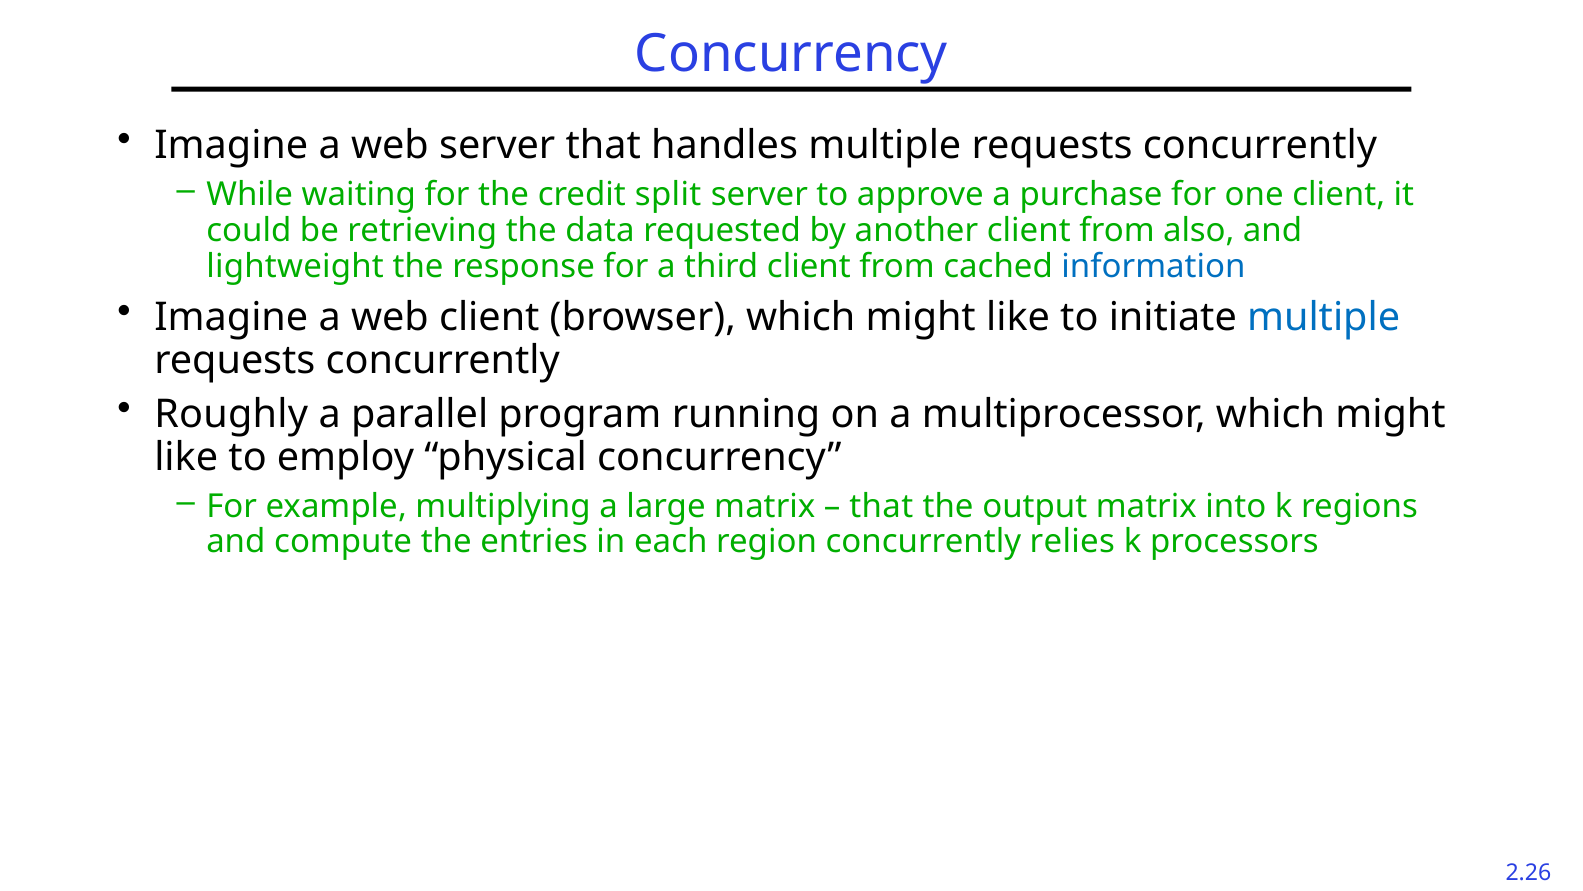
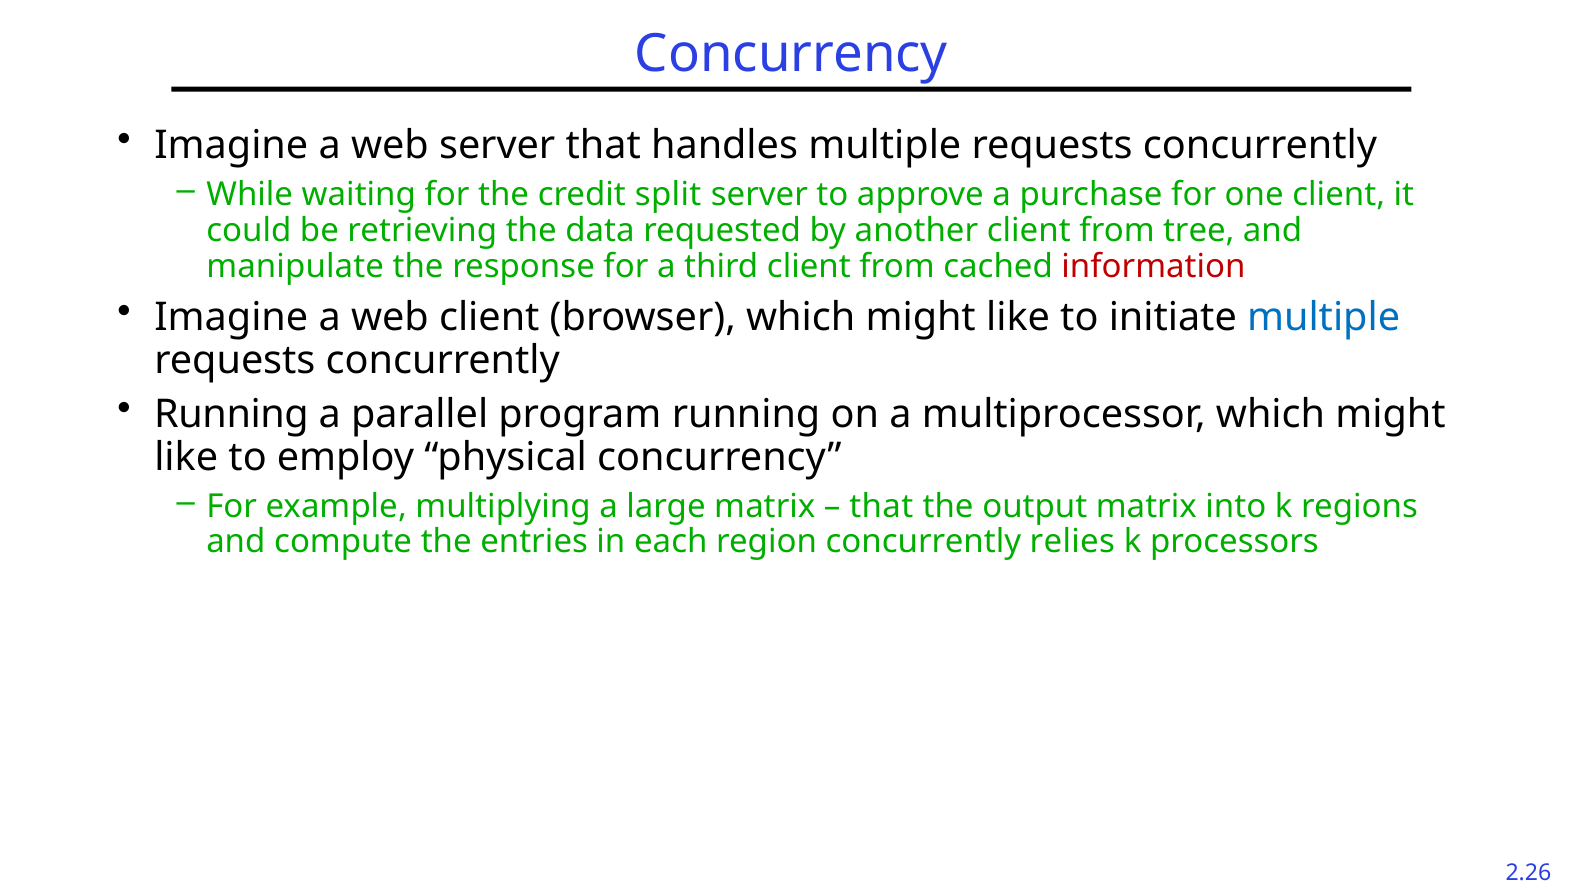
also: also -> tree
lightweight: lightweight -> manipulate
information colour: blue -> red
Roughly at (231, 414): Roughly -> Running
